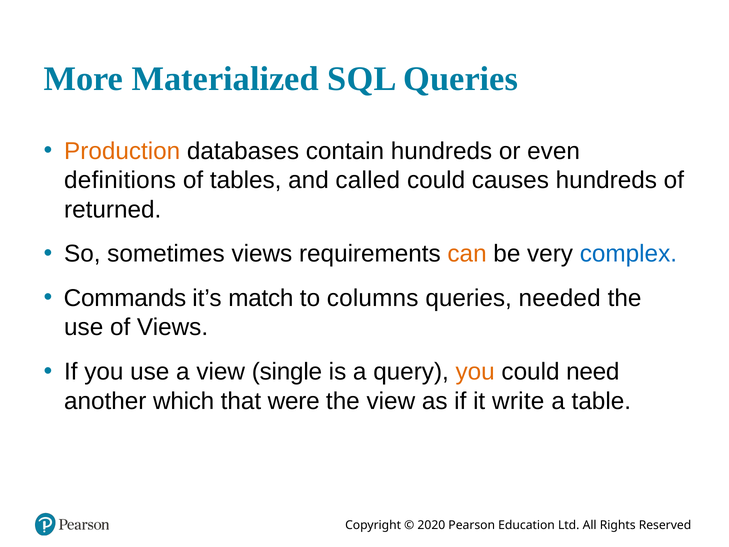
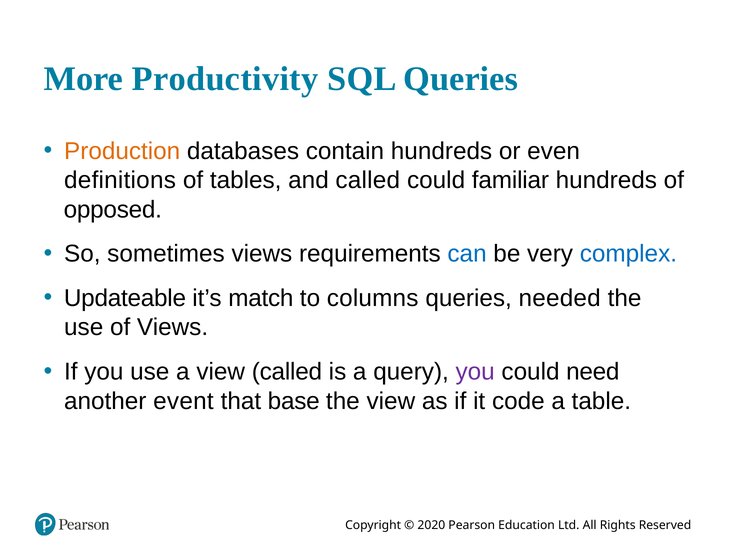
Materialized: Materialized -> Productivity
causes: causes -> familiar
returned: returned -> opposed
can colour: orange -> blue
Commands: Commands -> Updateable
view single: single -> called
you at (475, 372) colour: orange -> purple
which: which -> event
were: were -> base
write: write -> code
